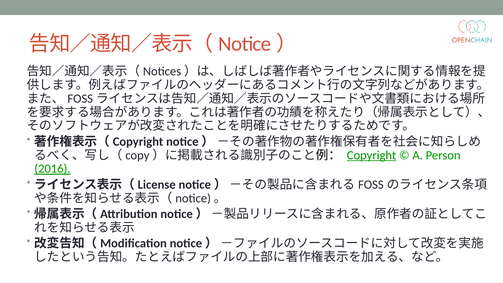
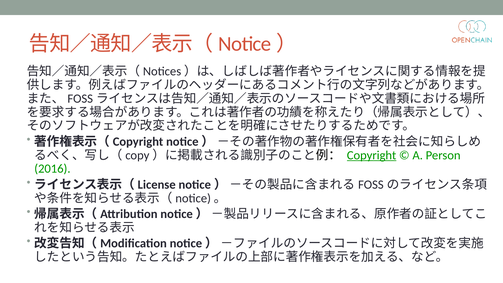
2016 underline: present -> none
